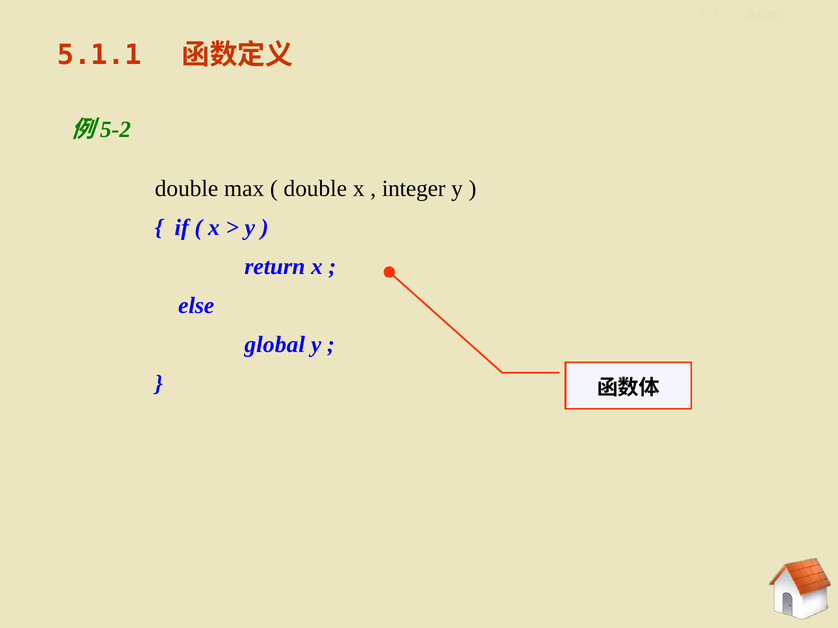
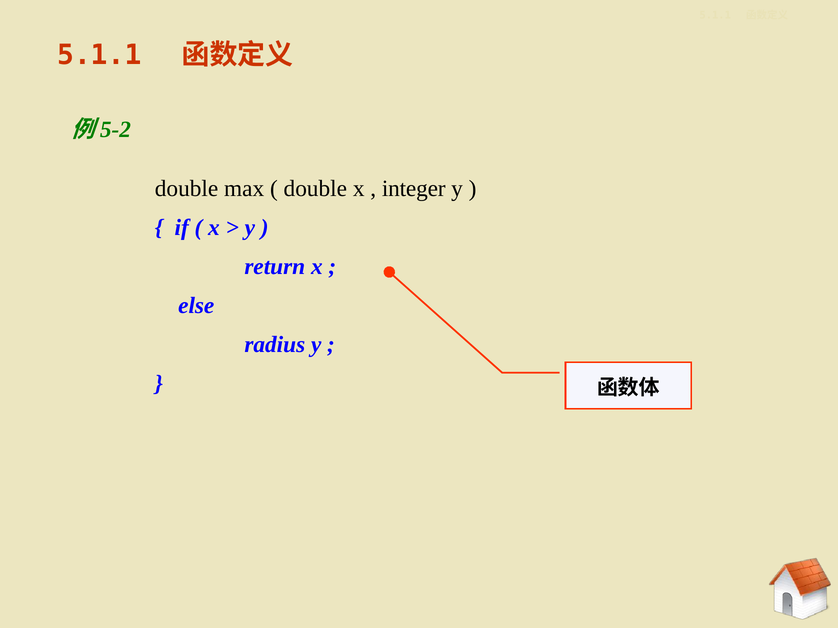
global: global -> radius
